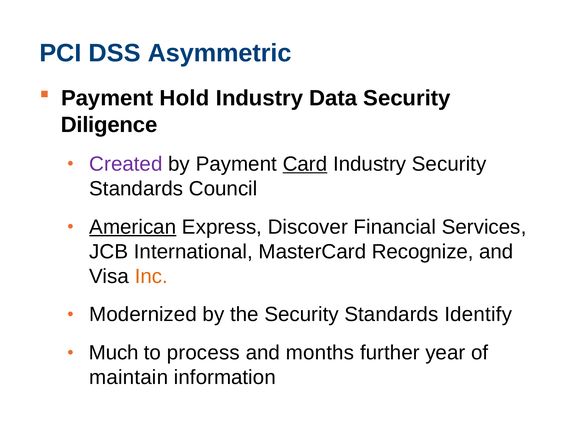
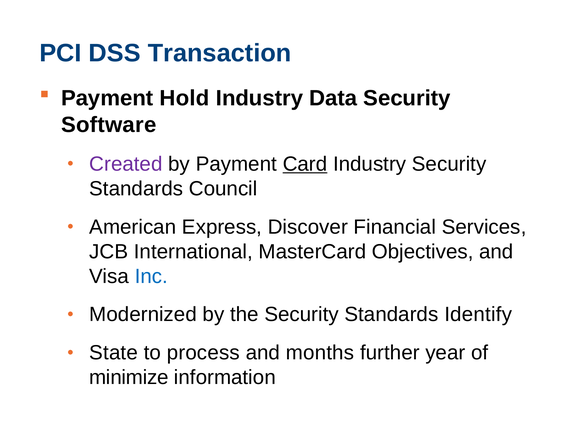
Asymmetric: Asymmetric -> Transaction
Diligence: Diligence -> Software
American underline: present -> none
Recognize: Recognize -> Objectives
Inc colour: orange -> blue
Much: Much -> State
maintain: maintain -> minimize
